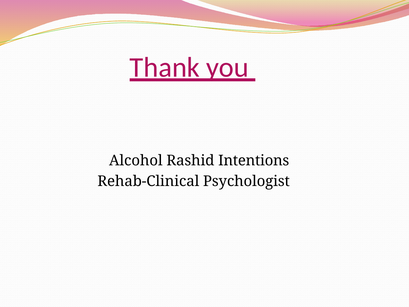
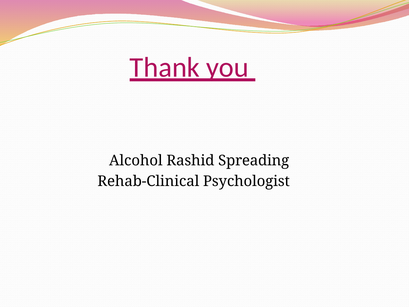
Intentions: Intentions -> Spreading
